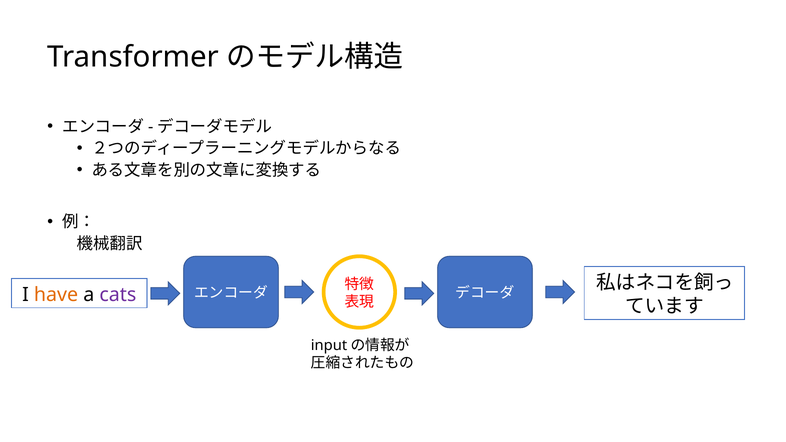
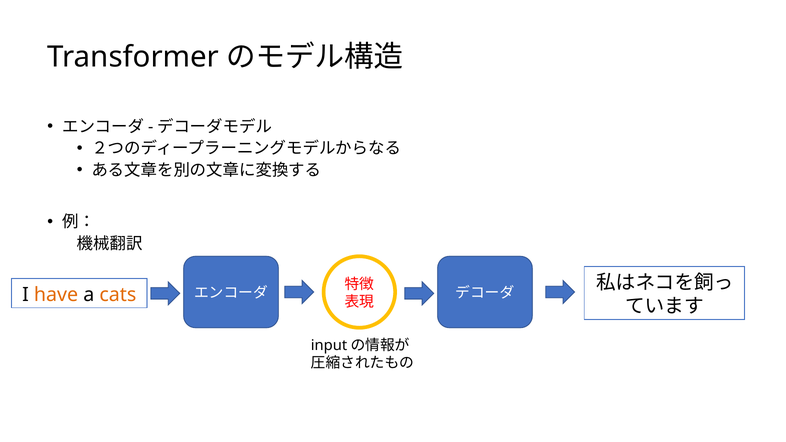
cats colour: purple -> orange
